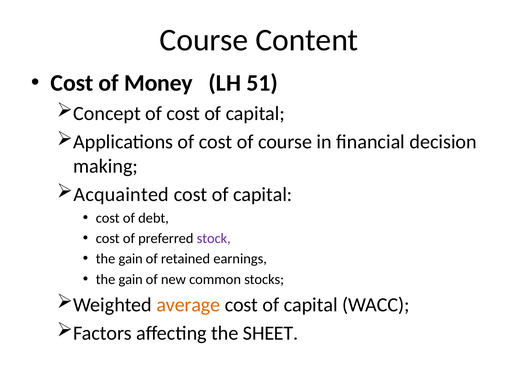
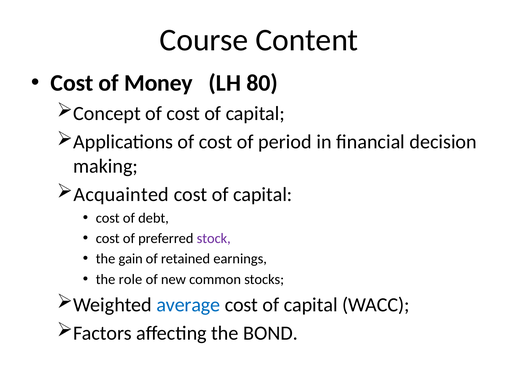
51: 51 -> 80
of course: course -> period
gain at (131, 280): gain -> role
average colour: orange -> blue
SHEET: SHEET -> BOND
